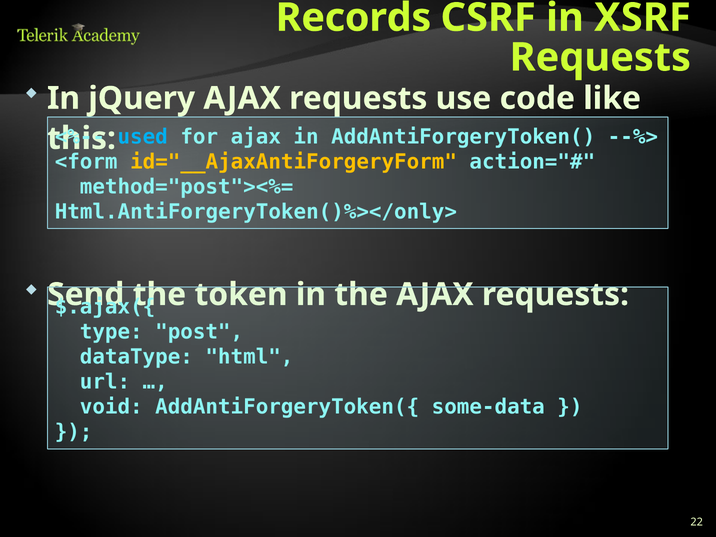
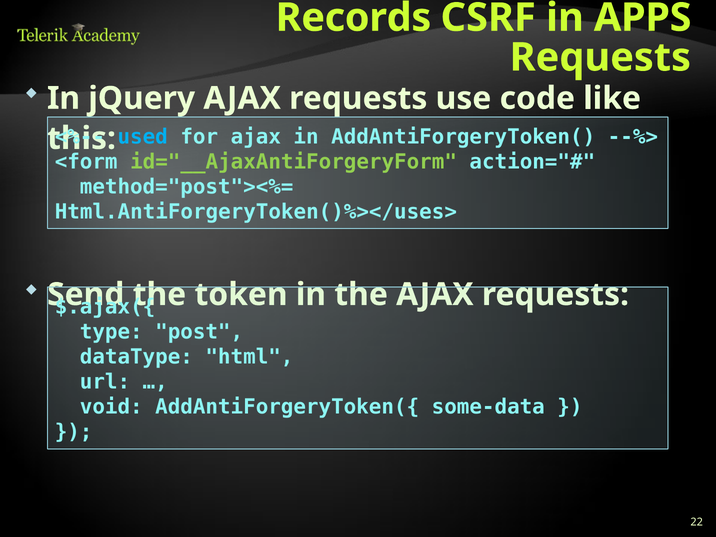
XSRF: XSRF -> APPS
id="__AjaxAntiForgeryForm colour: yellow -> light green
Html.AntiForgeryToken()%></only>: Html.AntiForgeryToken()%></only> -> Html.AntiForgeryToken()%></uses>
